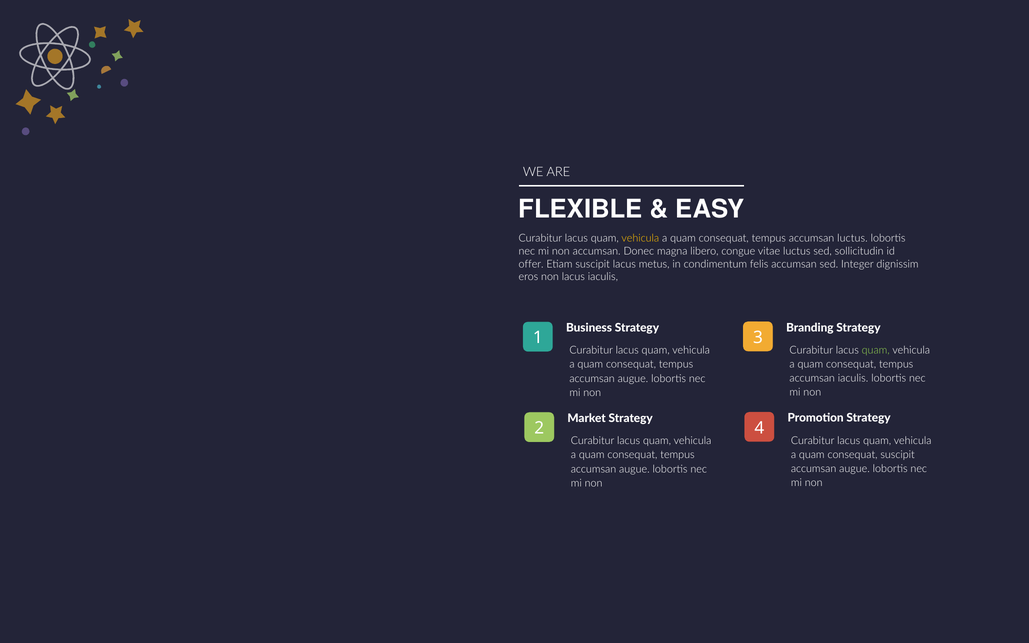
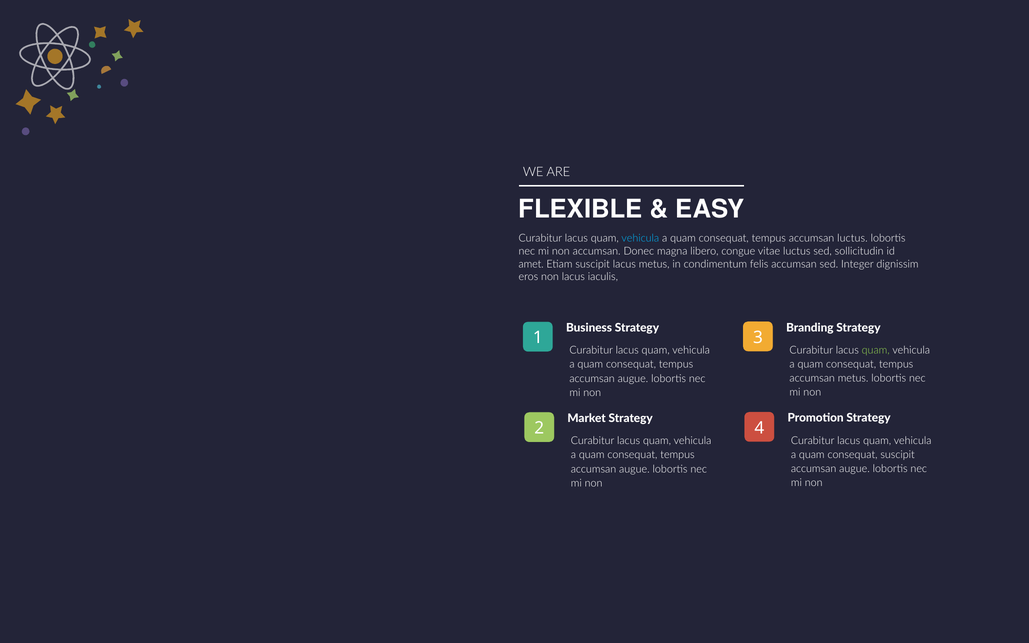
vehicula at (640, 238) colour: yellow -> light blue
offer: offer -> amet
accumsan iaculis: iaculis -> metus
